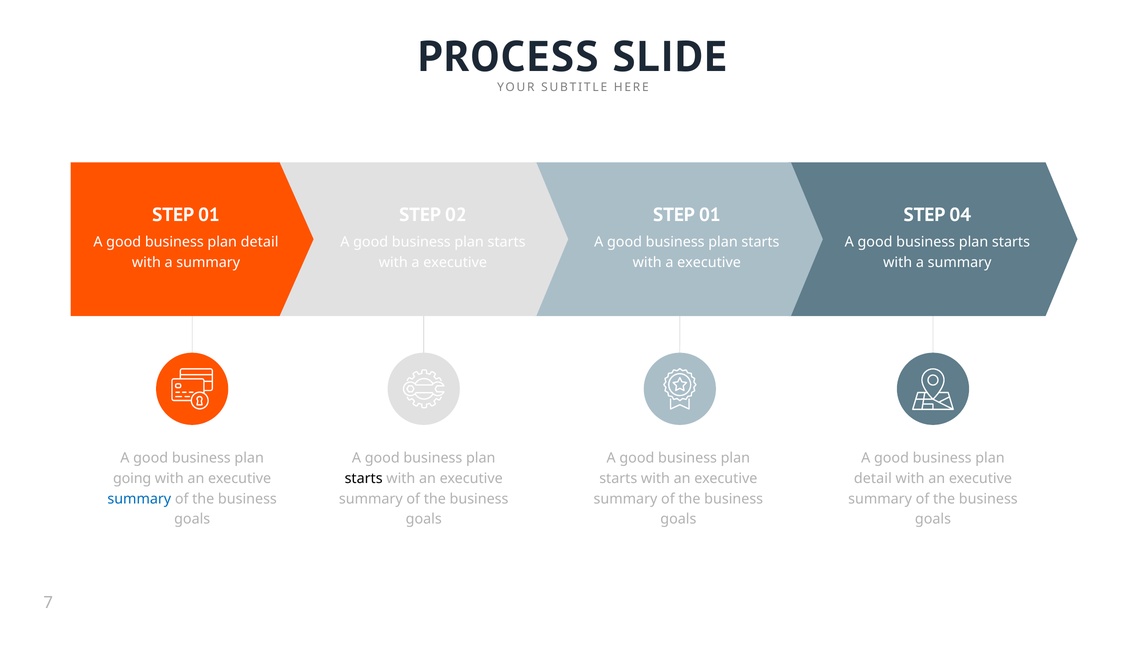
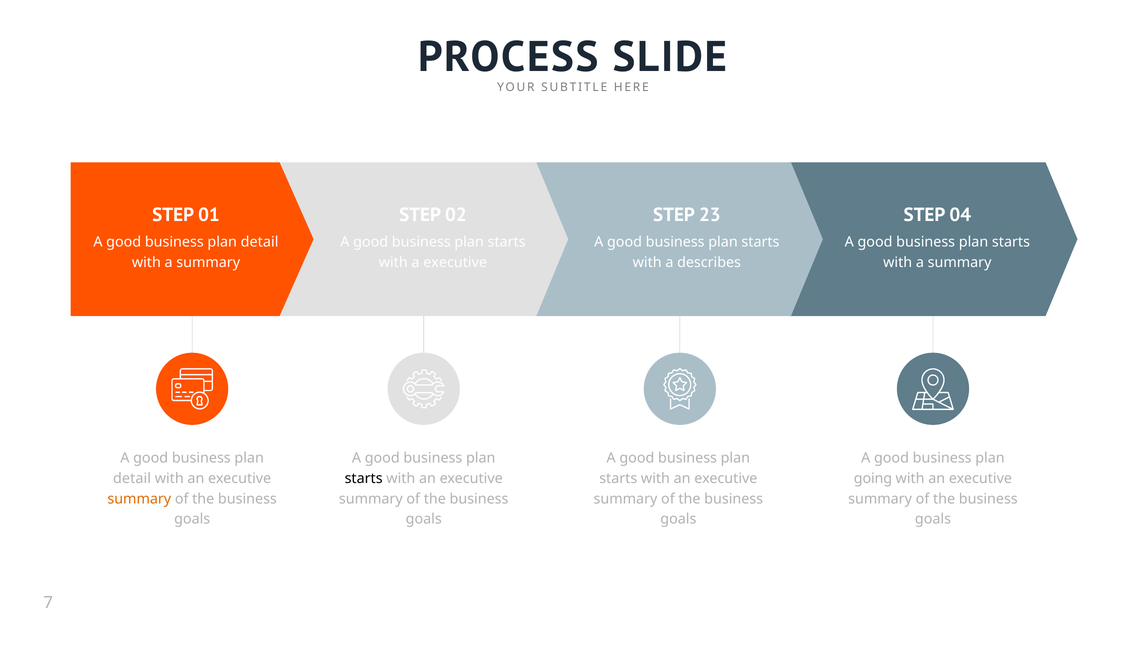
01 at (710, 215): 01 -> 23
executive at (709, 262): executive -> describes
going at (132, 478): going -> detail
detail at (873, 478): detail -> going
summary at (139, 499) colour: blue -> orange
